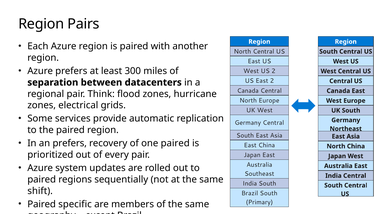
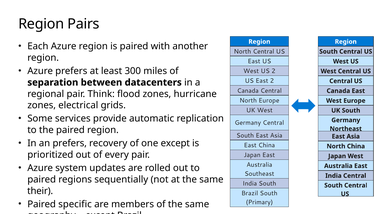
one paired: paired -> except
shift: shift -> their
